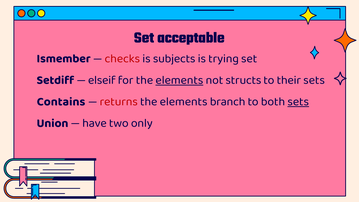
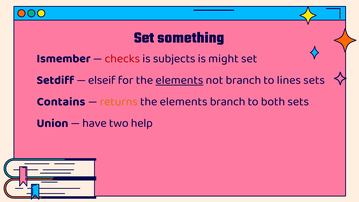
acceptable: acceptable -> something
trying: trying -> might
not structs: structs -> branch
their: their -> lines
returns colour: red -> orange
sets at (298, 101) underline: present -> none
only: only -> help
